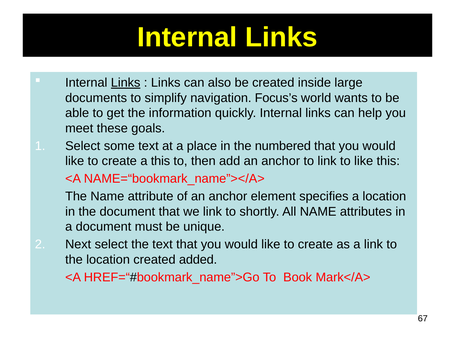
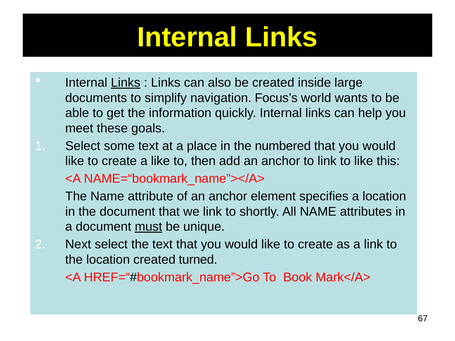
a this: this -> like
must underline: none -> present
added: added -> turned
